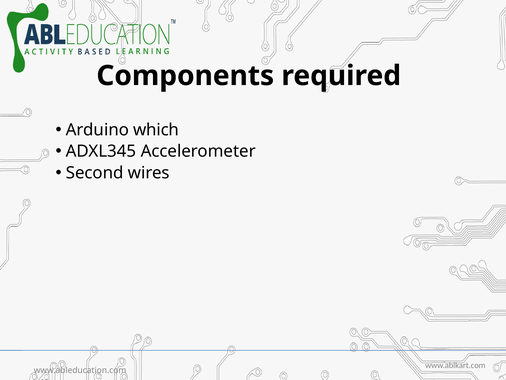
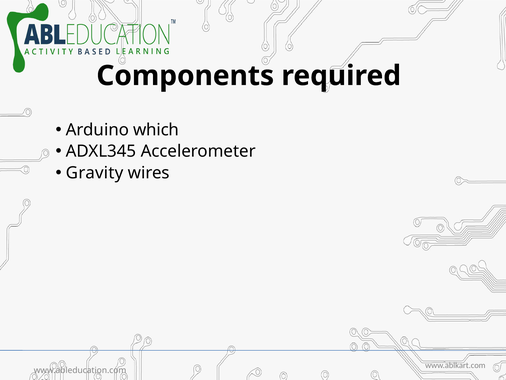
Second: Second -> Gravity
